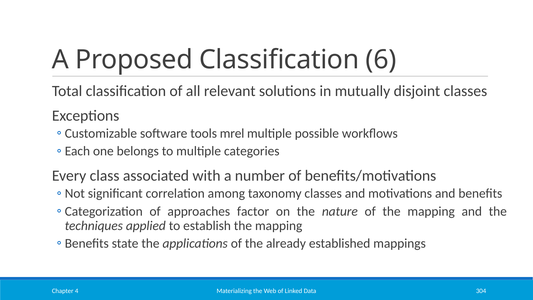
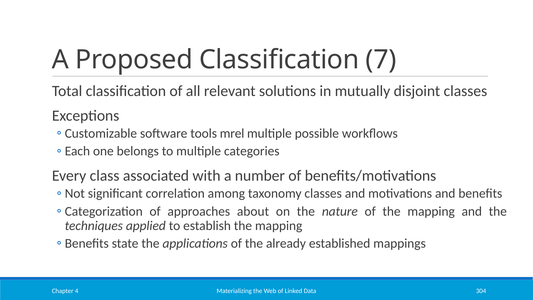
6: 6 -> 7
factor: factor -> about
